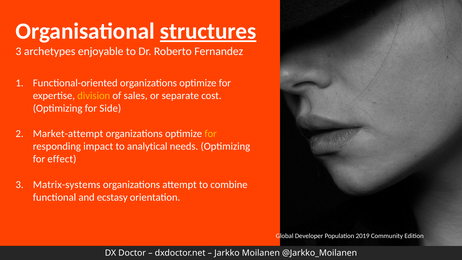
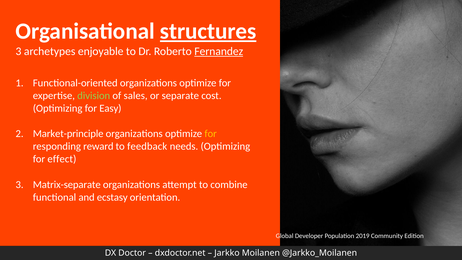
Fernandez underline: none -> present
division colour: yellow -> light green
Side: Side -> Easy
Market-attempt: Market-attempt -> Market-principle
impact: impact -> reward
analytical: analytical -> feedback
Matrix-systems: Matrix-systems -> Matrix-separate
